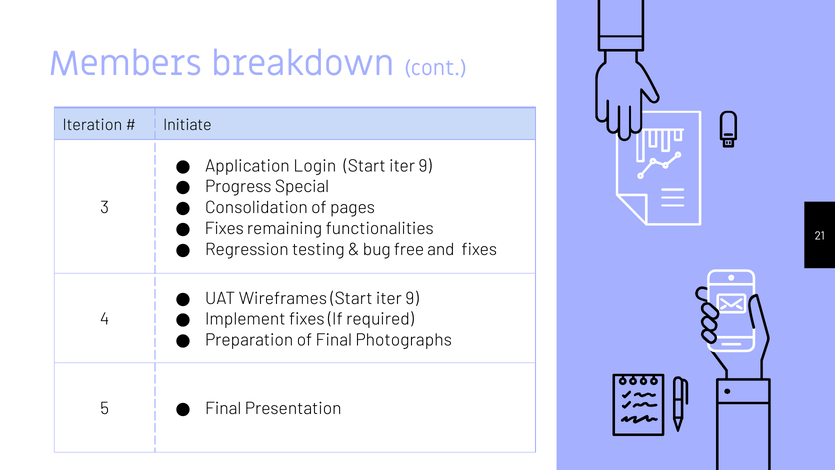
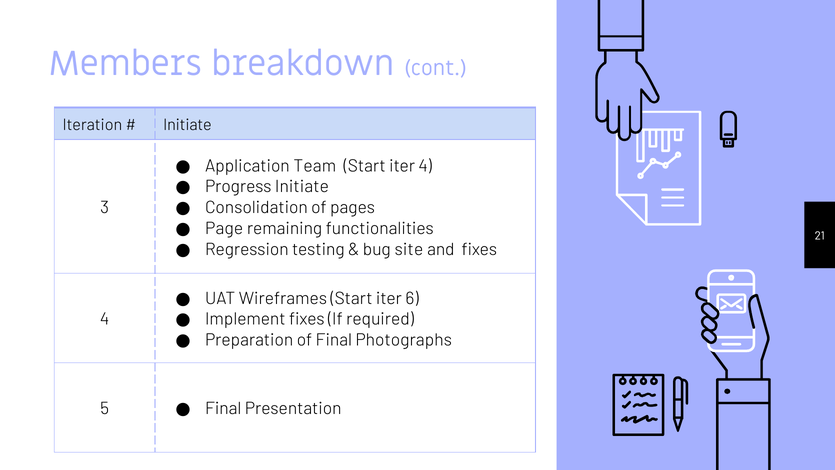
Login: Login -> Team
9 at (425, 166): 9 -> 4
Progress Special: Special -> Initiate
Fixes at (224, 228): Fixes -> Page
free: free -> site
9 at (412, 298): 9 -> 6
